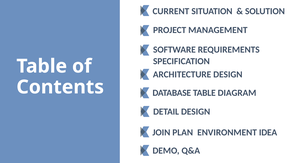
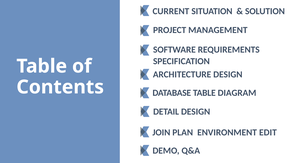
IDEA: IDEA -> EDIT
